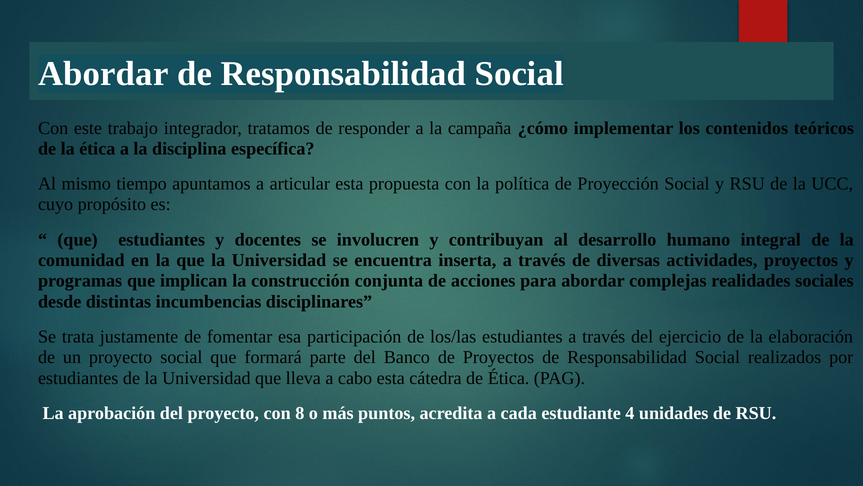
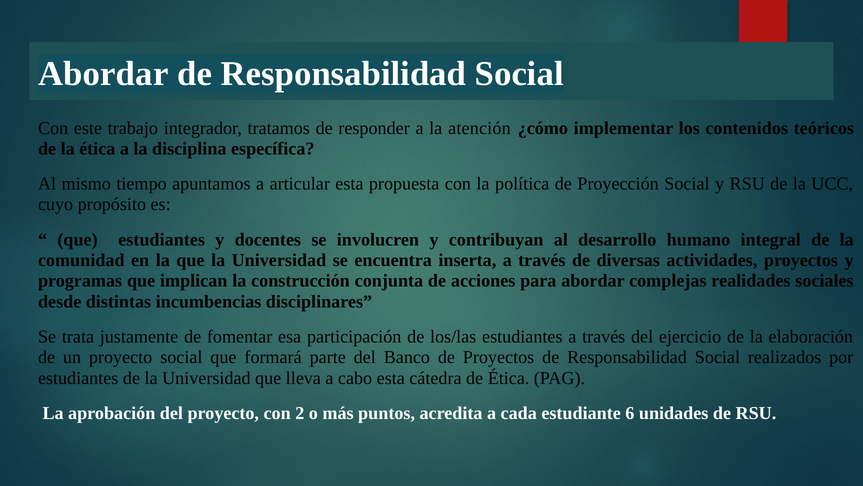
campaña: campaña -> atención
8: 8 -> 2
4: 4 -> 6
